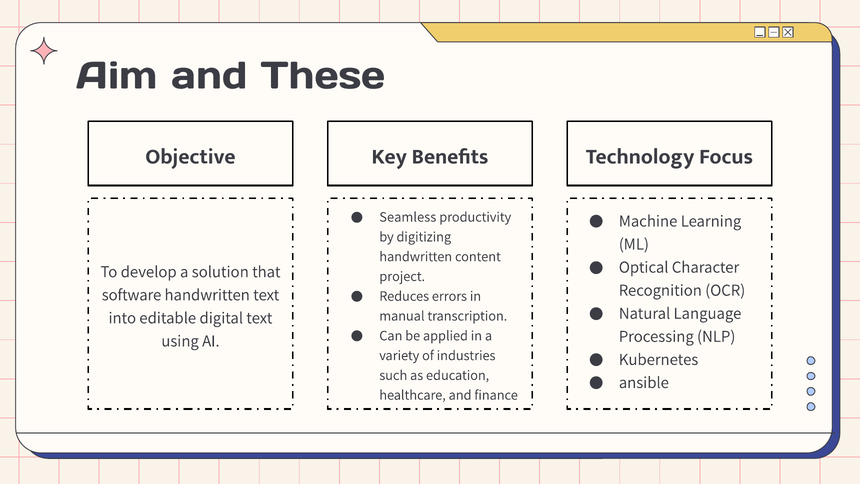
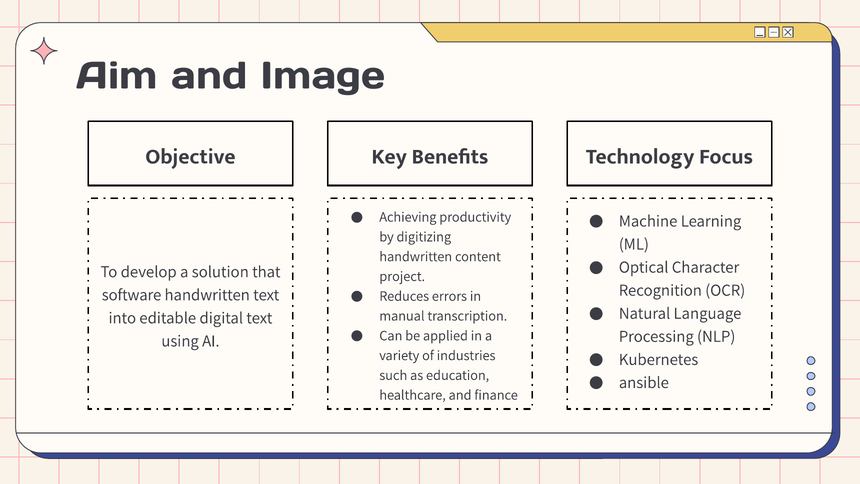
These: These -> Image
Seamless: Seamless -> Achieving
